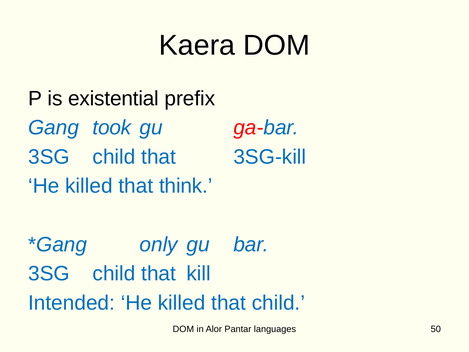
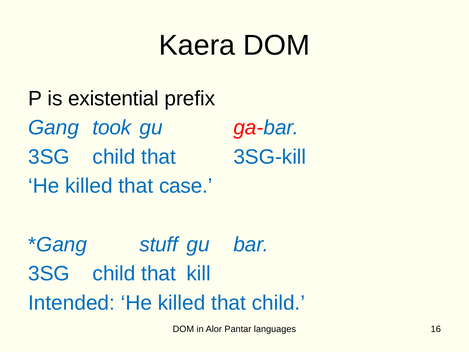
think: think -> case
only: only -> stuff
50: 50 -> 16
